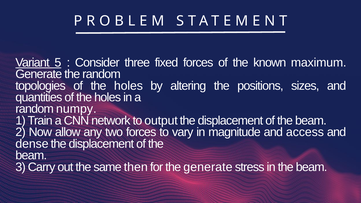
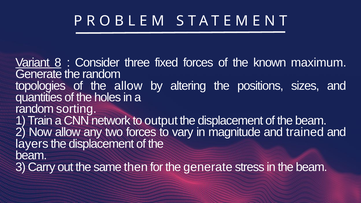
5: 5 -> 8
topologies of the holes: holes -> allow
numpy: numpy -> sorting
access: access -> trained
dense: dense -> layers
